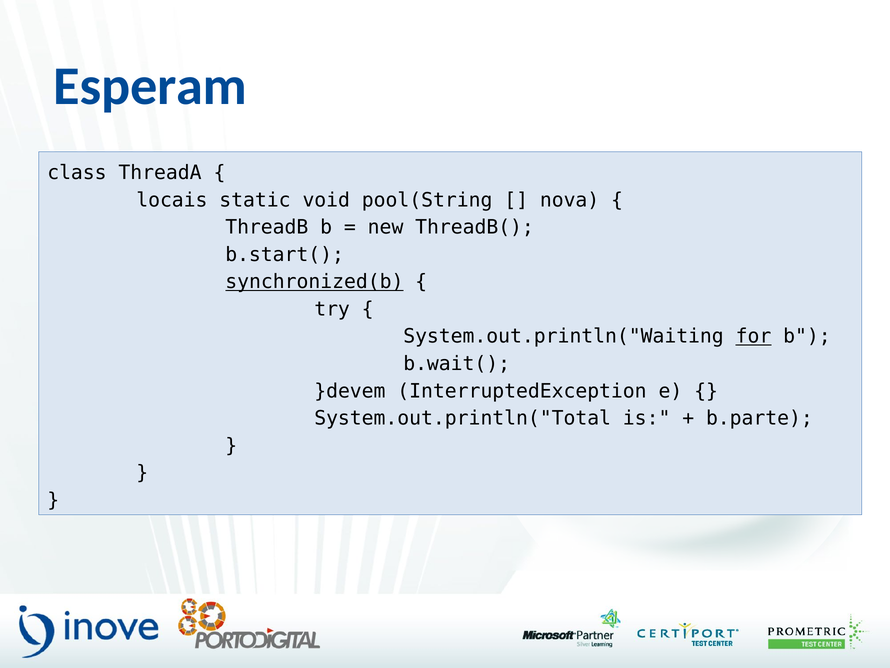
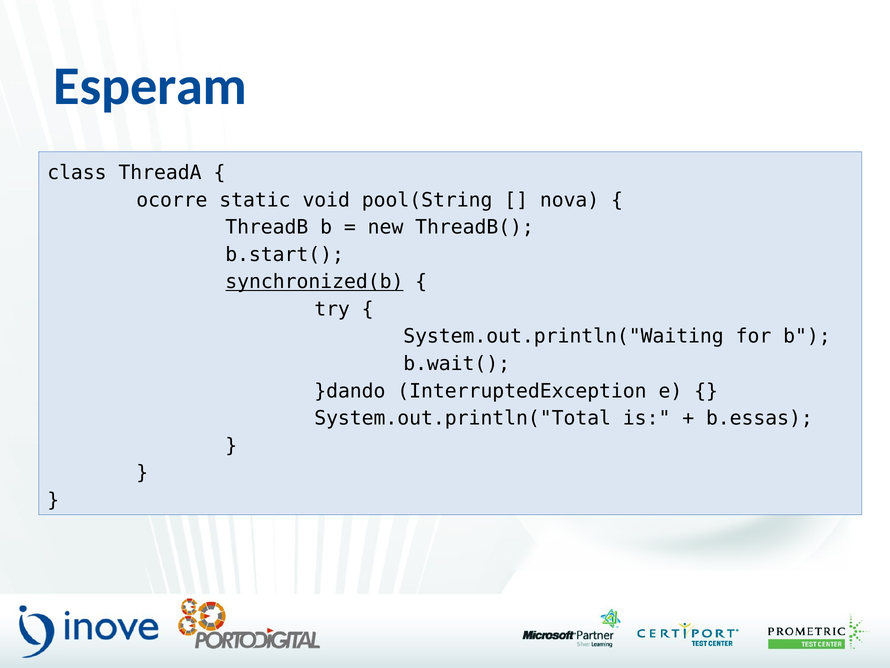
locais: locais -> ocorre
for underline: present -> none
}devem: }devem -> }dando
b.parte: b.parte -> b.essas
